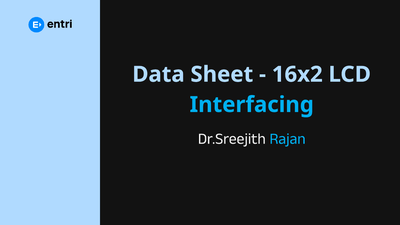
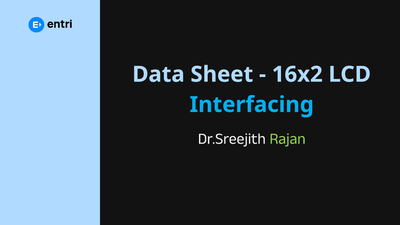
Rajan colour: light blue -> light green
